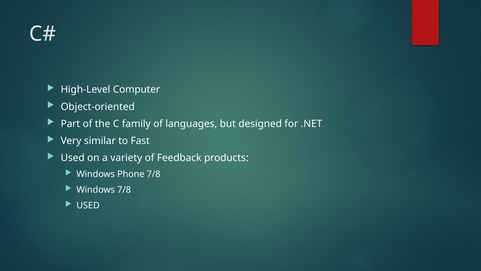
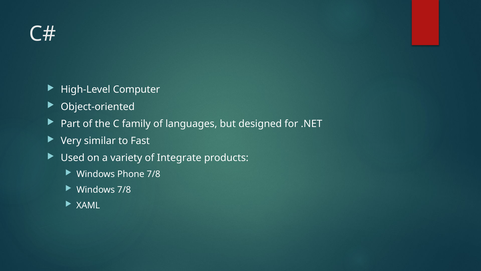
Feedback: Feedback -> Integrate
USED at (88, 205): USED -> XAML
